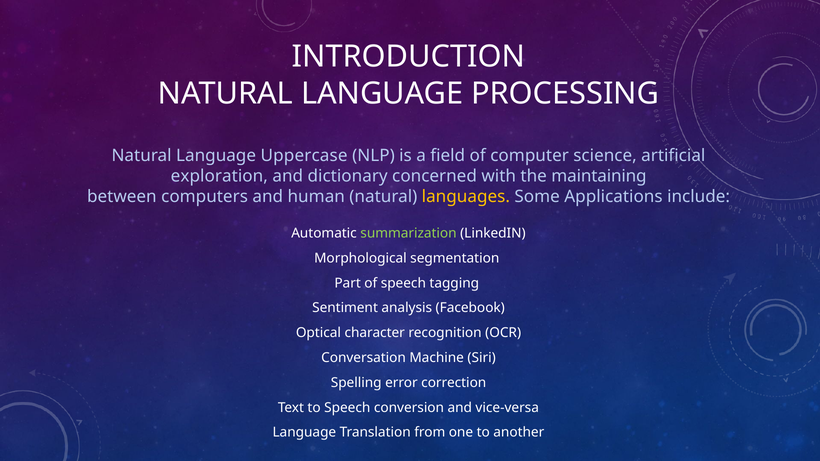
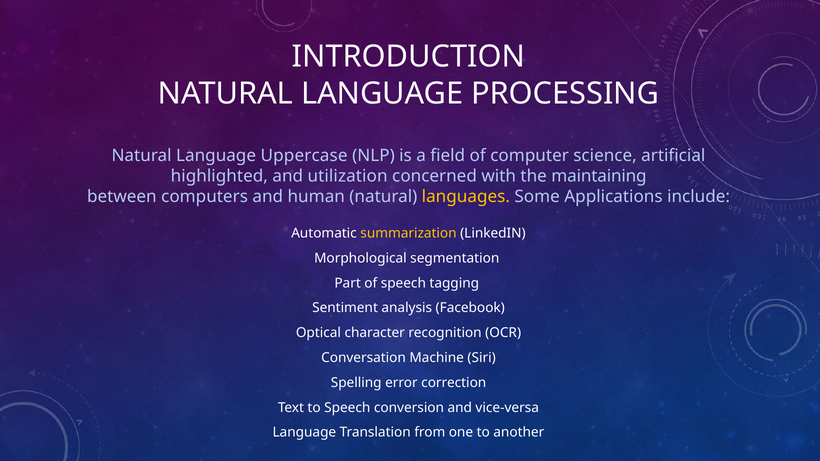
exploration: exploration -> highlighted
dictionary: dictionary -> utilization
summarization colour: light green -> yellow
